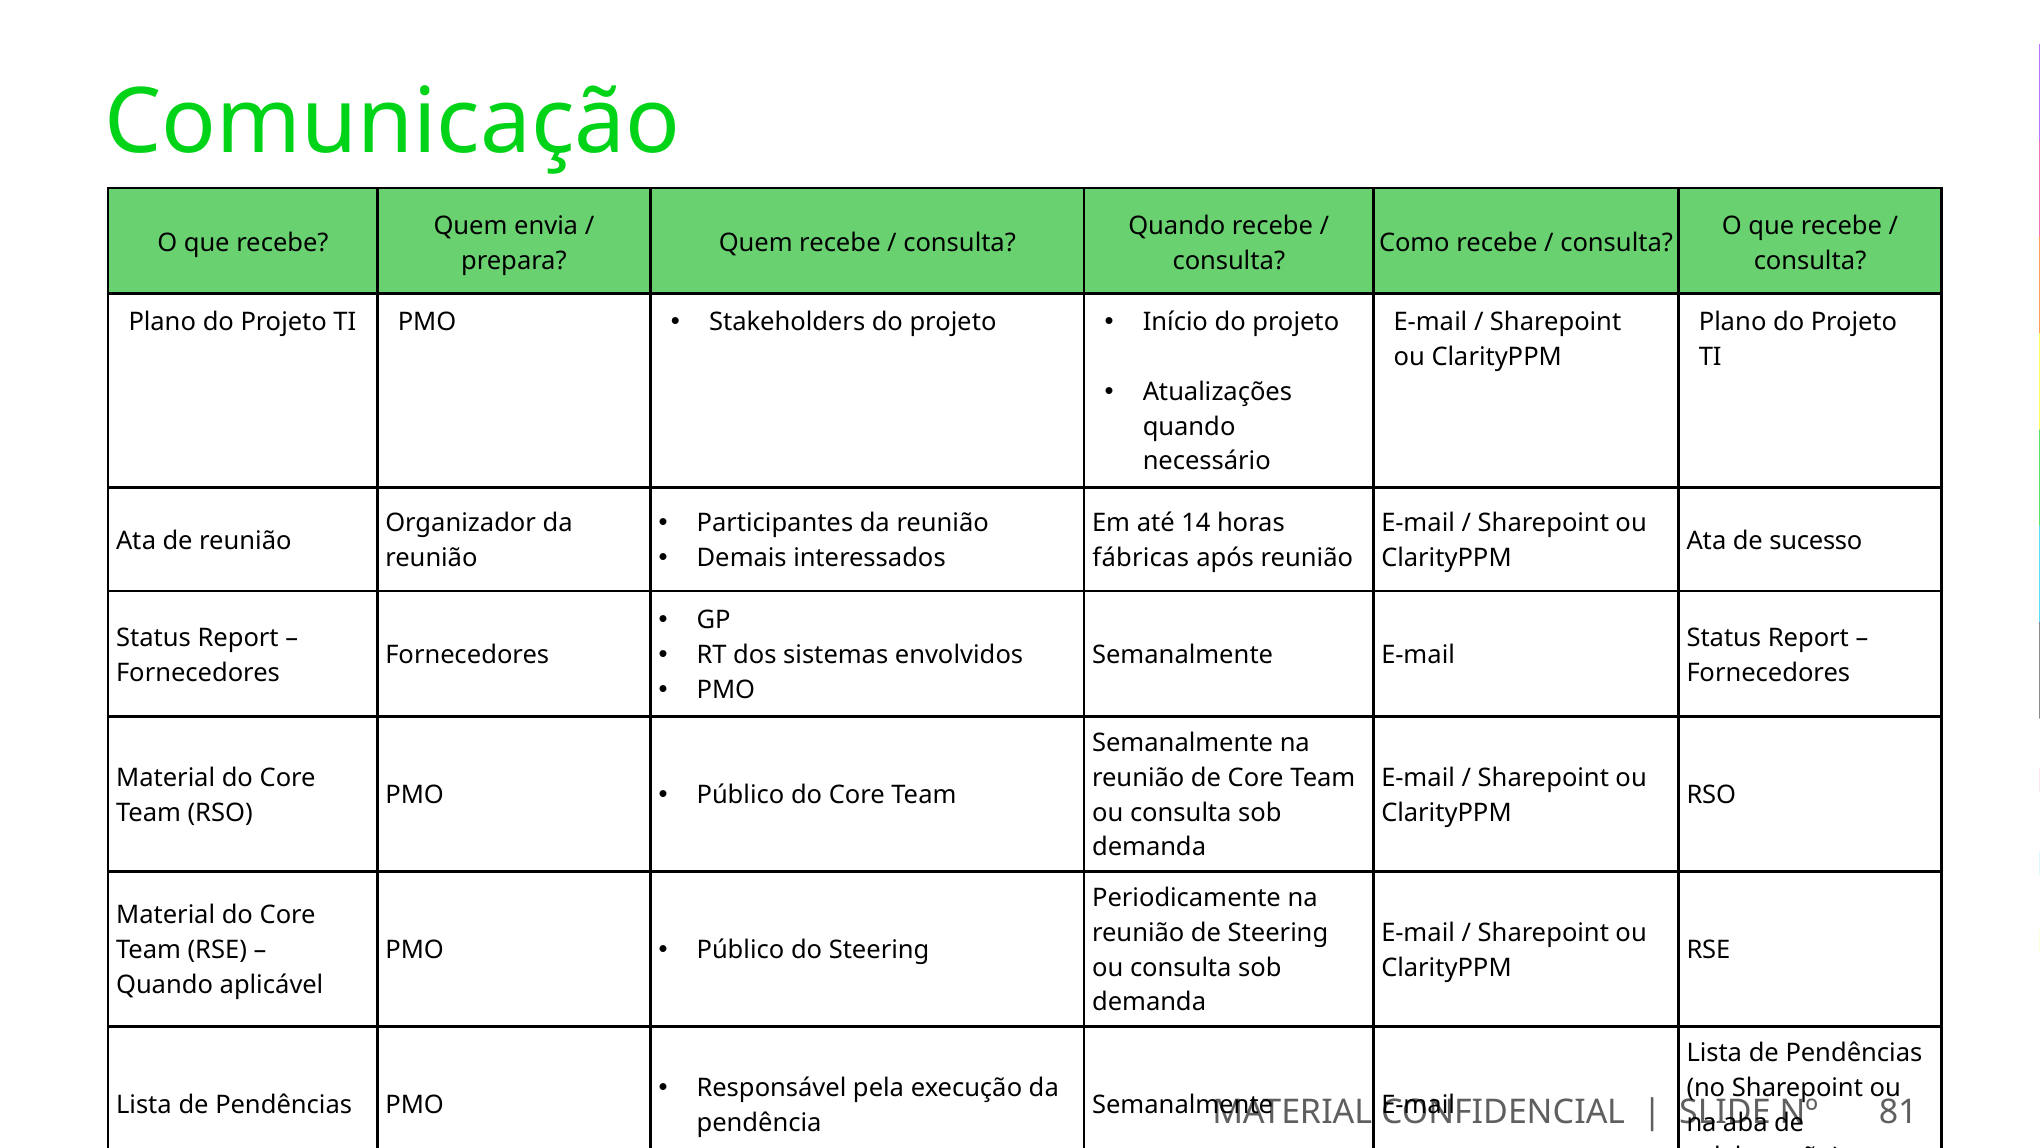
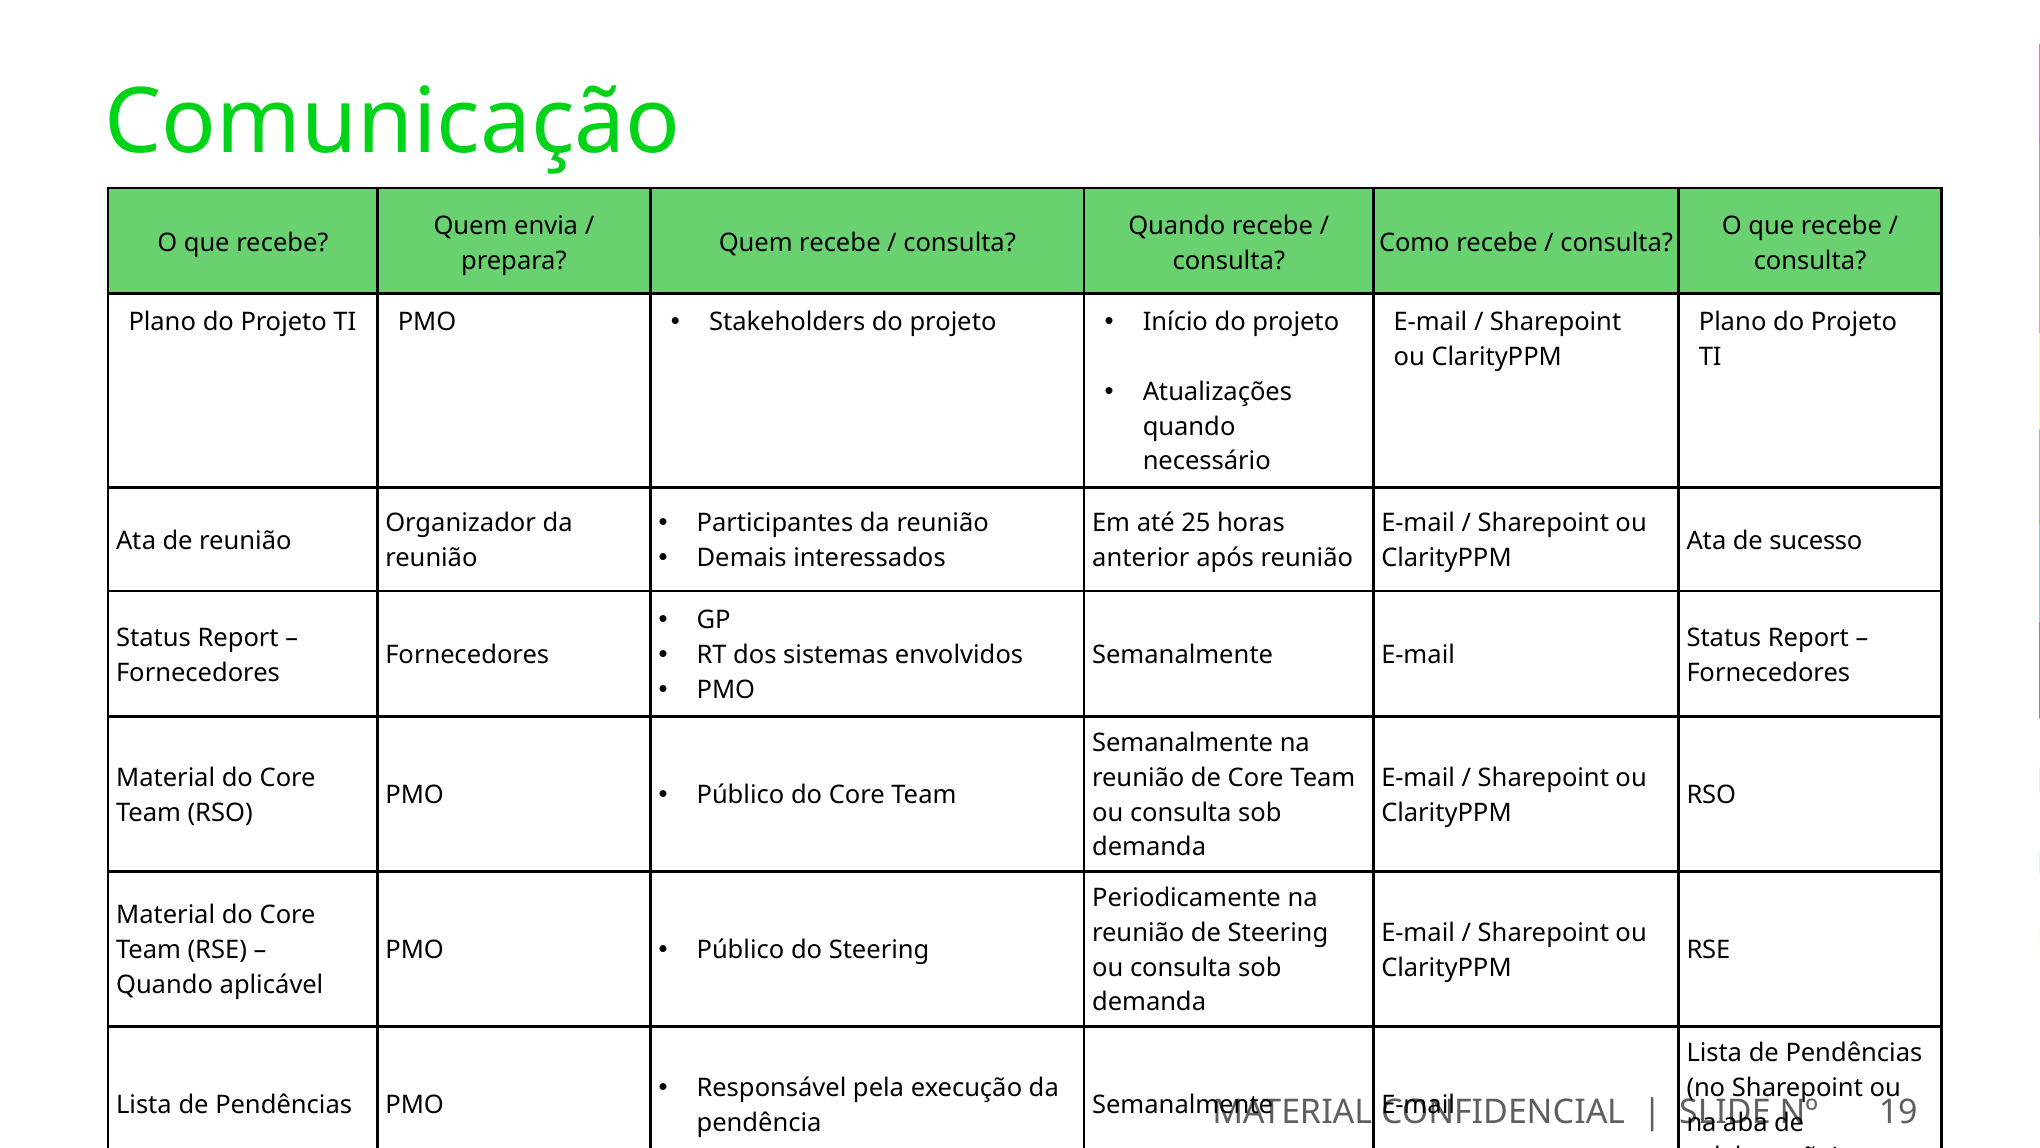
14: 14 -> 25
fábricas: fábricas -> anterior
81: 81 -> 19
